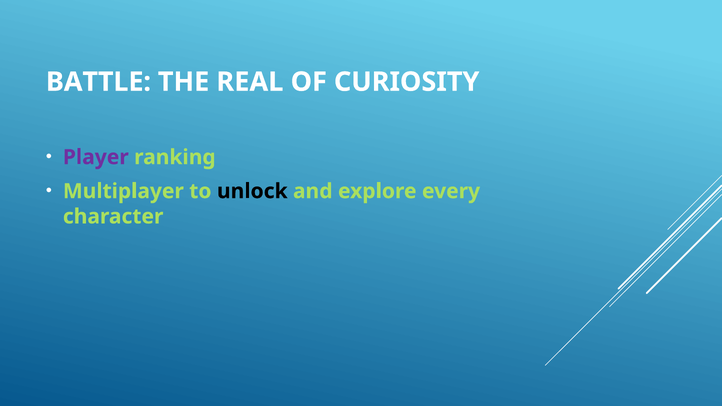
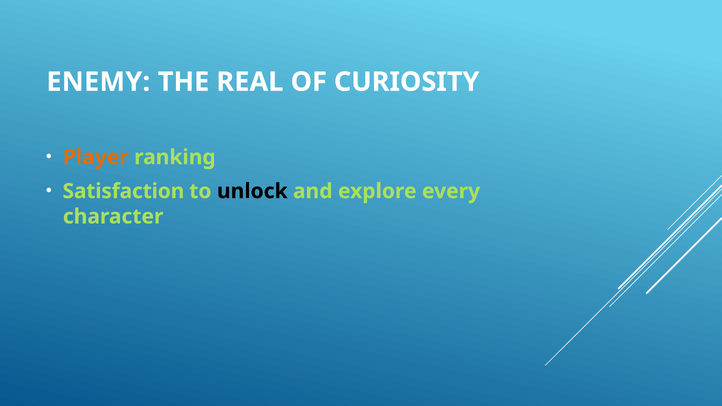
BATTLE: BATTLE -> ENEMY
Player colour: purple -> orange
Multiplayer: Multiplayer -> Satisfaction
